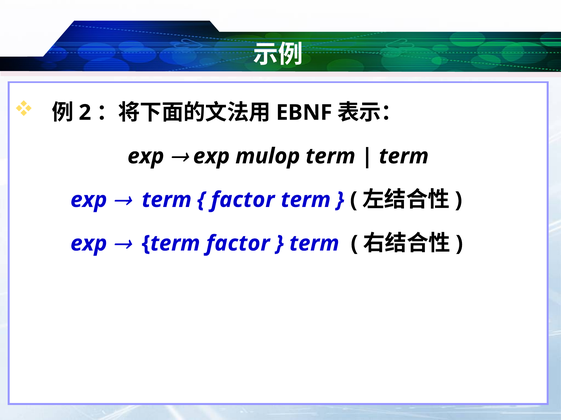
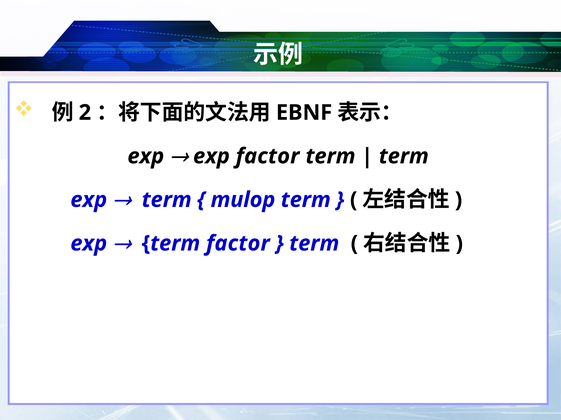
exp mulop: mulop -> factor
factor at (243, 200): factor -> mulop
